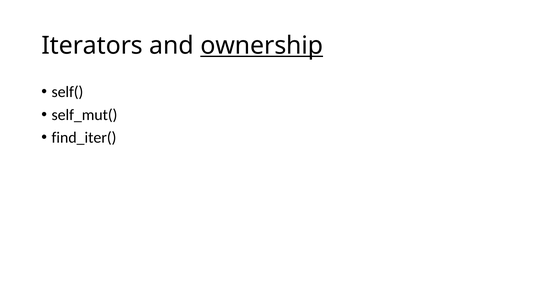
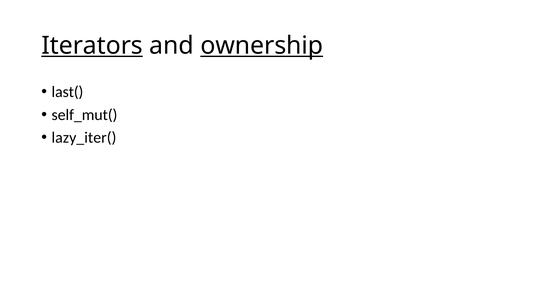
Iterators underline: none -> present
self(: self( -> last(
find_iter(: find_iter( -> lazy_iter(
